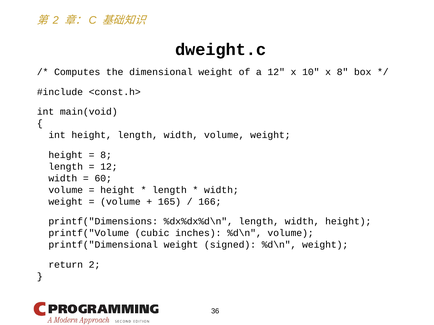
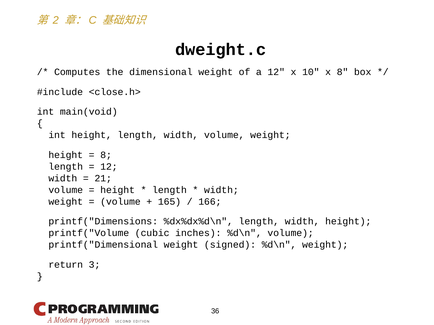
<const.h>: <const.h> -> <close.h>
60: 60 -> 21
return 2: 2 -> 3
